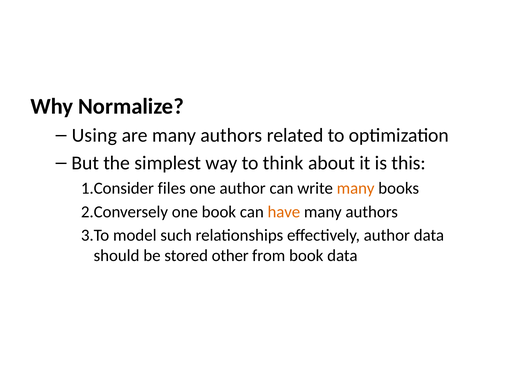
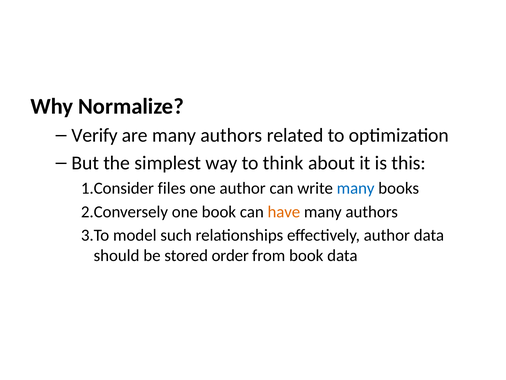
Using: Using -> Verify
many at (356, 188) colour: orange -> blue
other: other -> order
